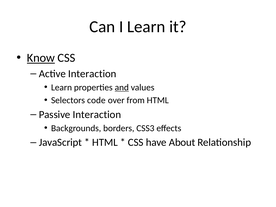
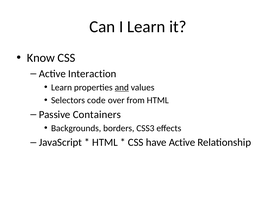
Know underline: present -> none
Passive Interaction: Interaction -> Containers
have About: About -> Active
